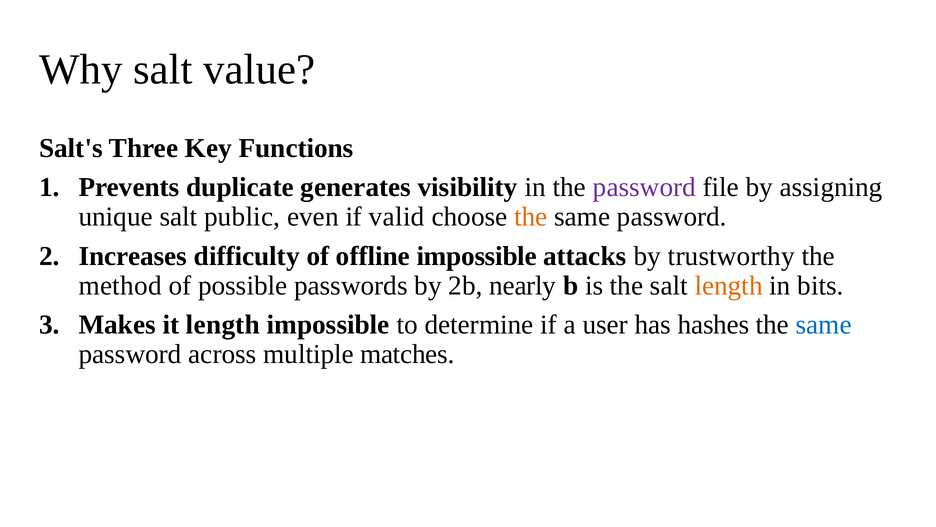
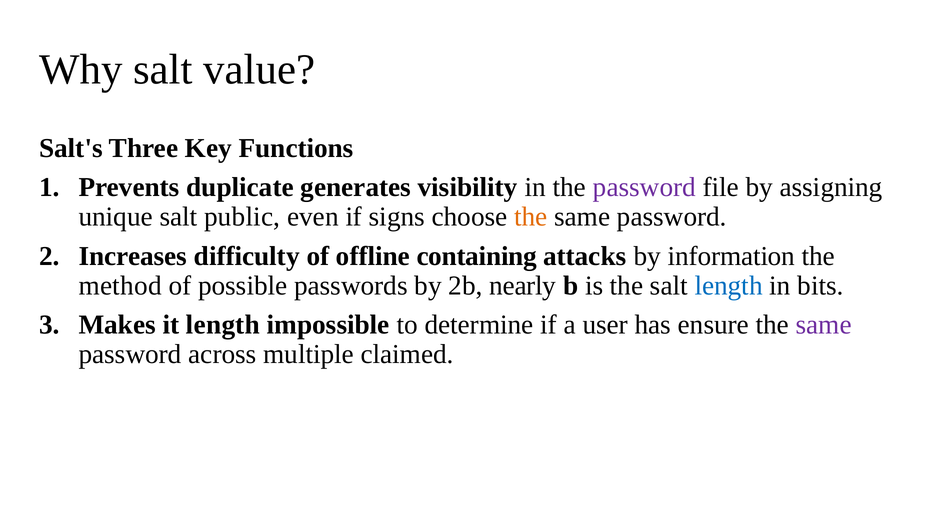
valid: valid -> signs
offline impossible: impossible -> containing
trustworthy: trustworthy -> information
length at (729, 285) colour: orange -> blue
hashes: hashes -> ensure
same at (824, 325) colour: blue -> purple
matches: matches -> claimed
